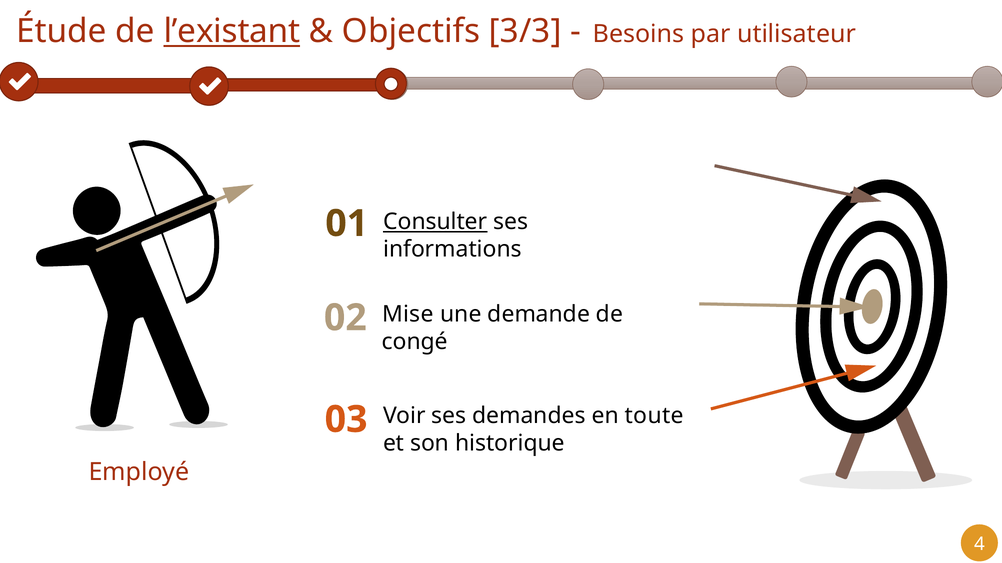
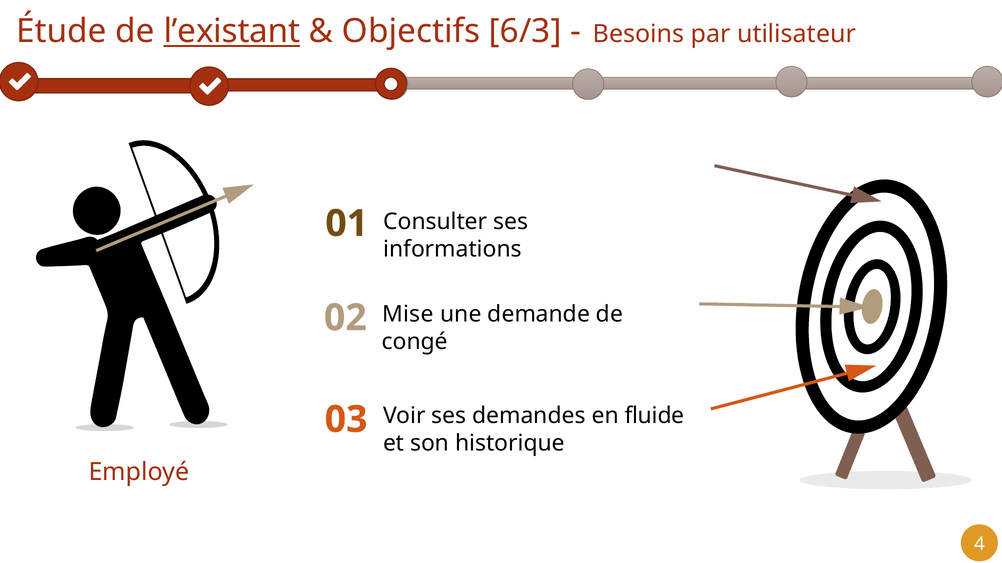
3/3: 3/3 -> 6/3
Consulter underline: present -> none
toute: toute -> fluide
